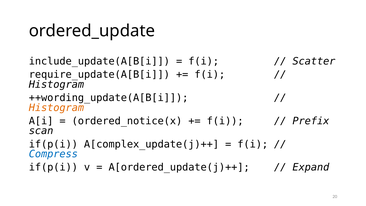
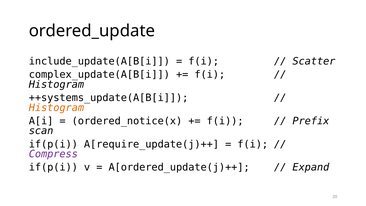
require_update(A[B[i: require_update(A[B[i -> complex_update(A[B[i
++wording_update(A[B[i: ++wording_update(A[B[i -> ++systems_update(A[B[i
A[complex_update(j)++: A[complex_update(j)++ -> A[require_update(j)++
Compress colour: blue -> purple
